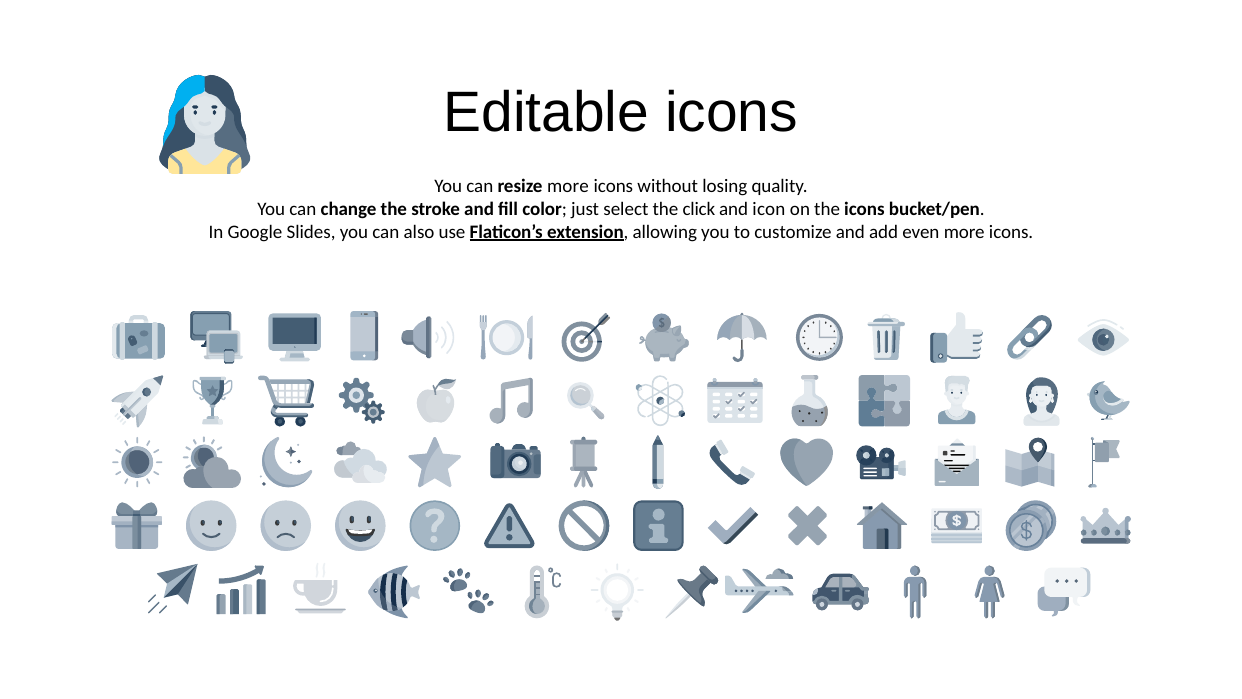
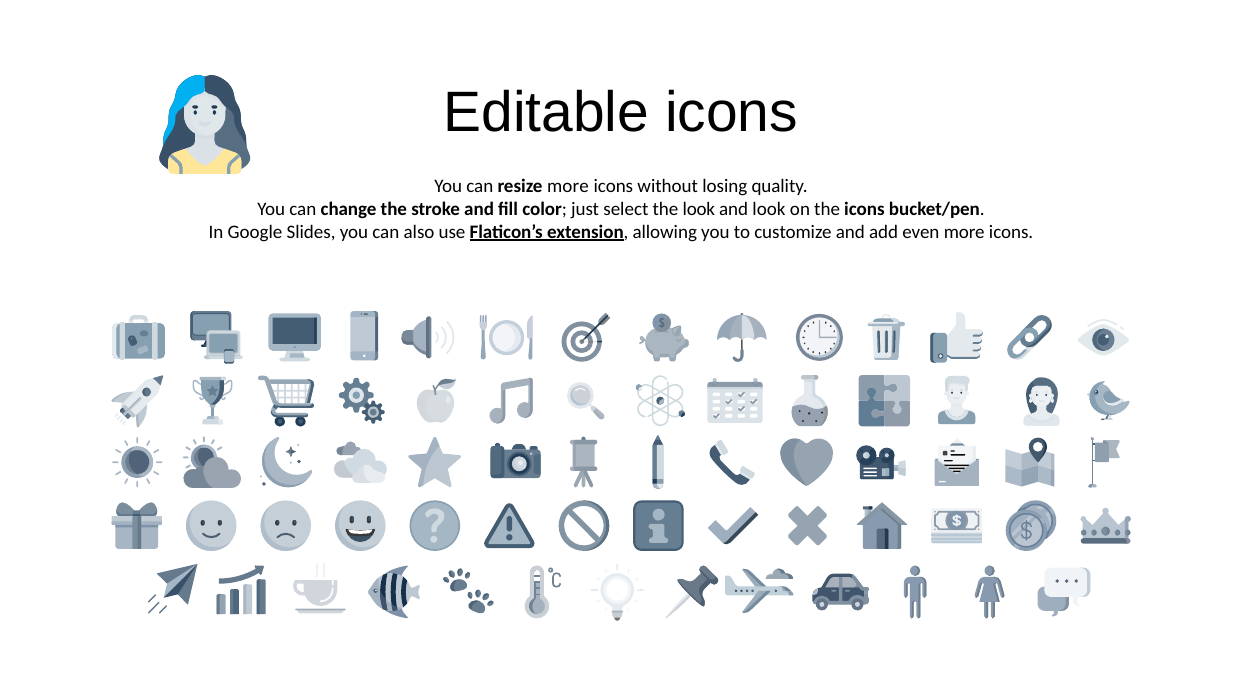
the click: click -> look
and icon: icon -> look
